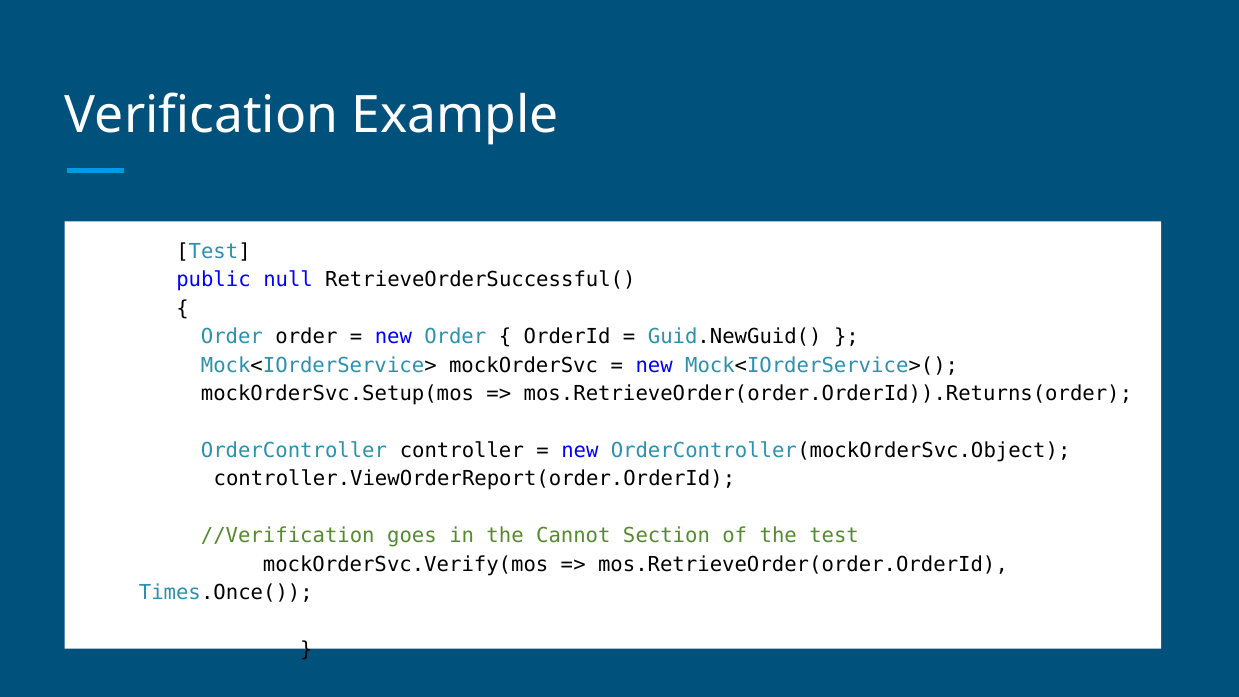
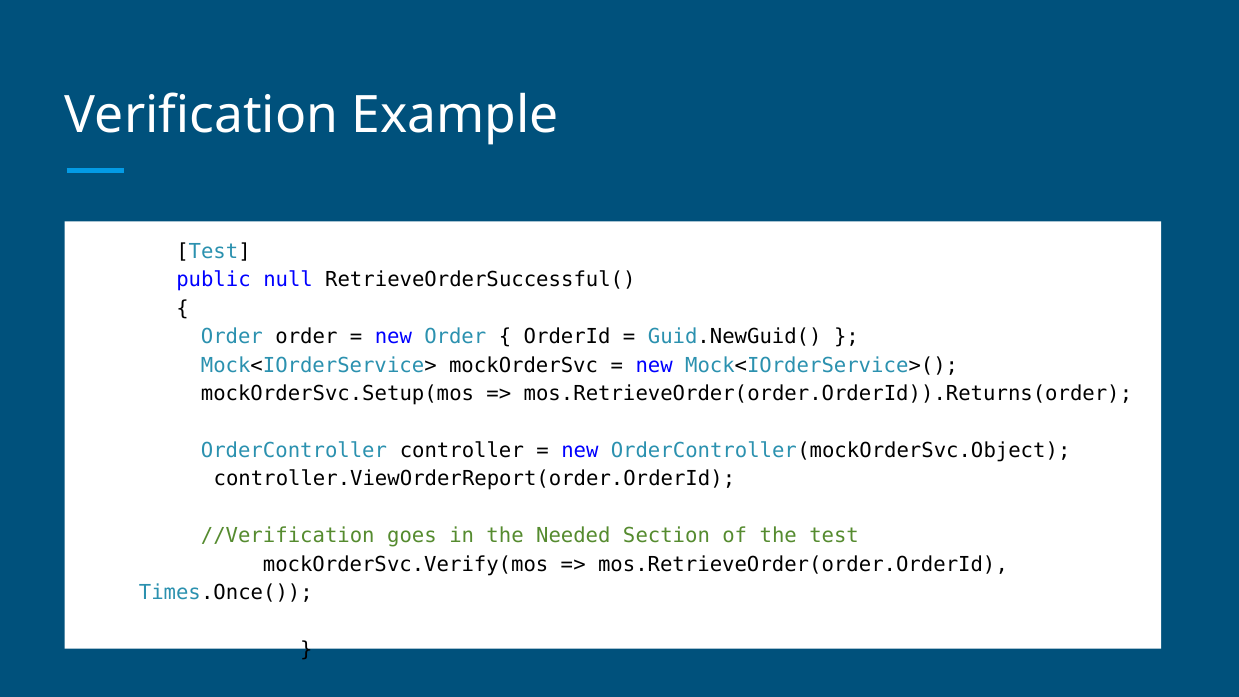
Cannot: Cannot -> Needed
